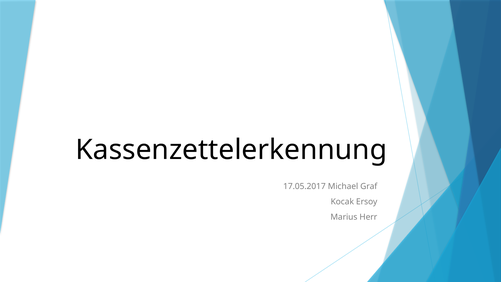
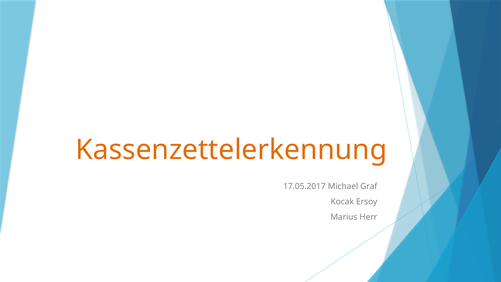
Kassenzettelerkennung colour: black -> orange
